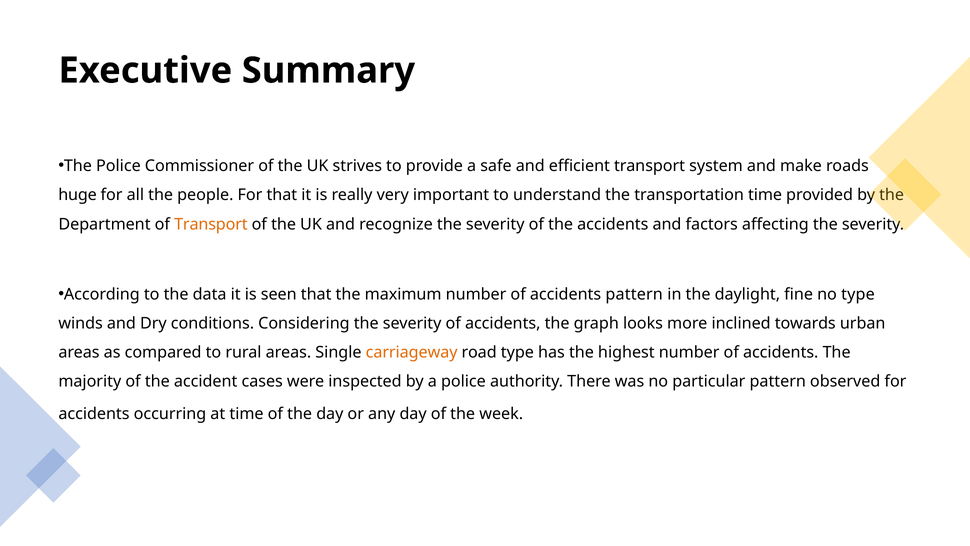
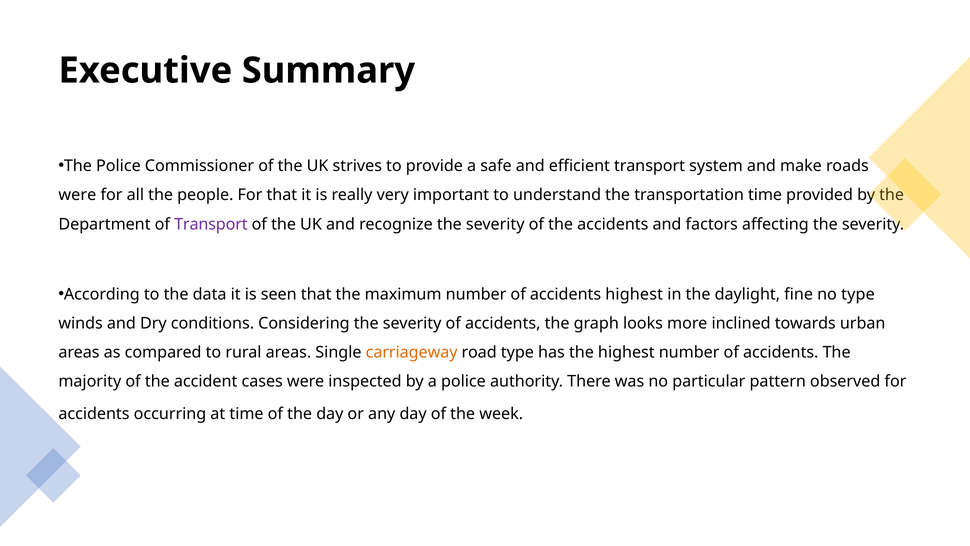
huge at (78, 195): huge -> were
Transport at (211, 224) colour: orange -> purple
accidents pattern: pattern -> highest
